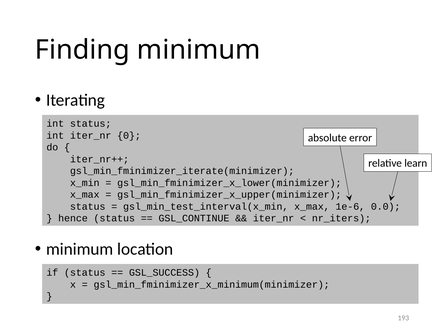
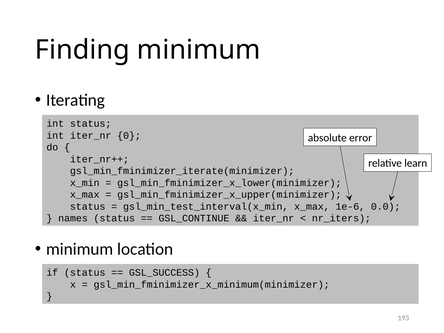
hence: hence -> names
